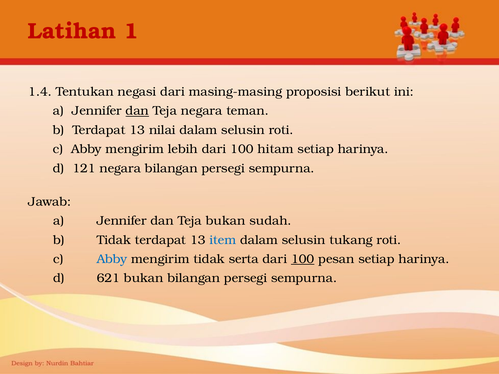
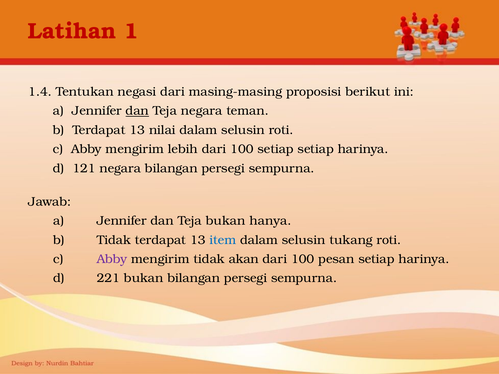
100 hitam: hitam -> setiap
sudah: sudah -> hanya
Abby at (112, 259) colour: blue -> purple
serta: serta -> akan
100 at (303, 259) underline: present -> none
621: 621 -> 221
